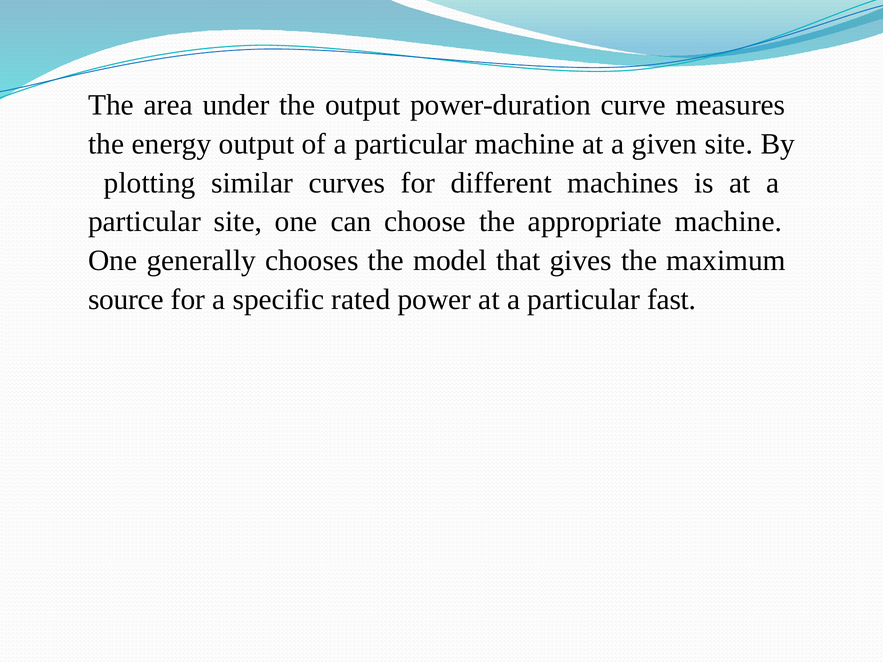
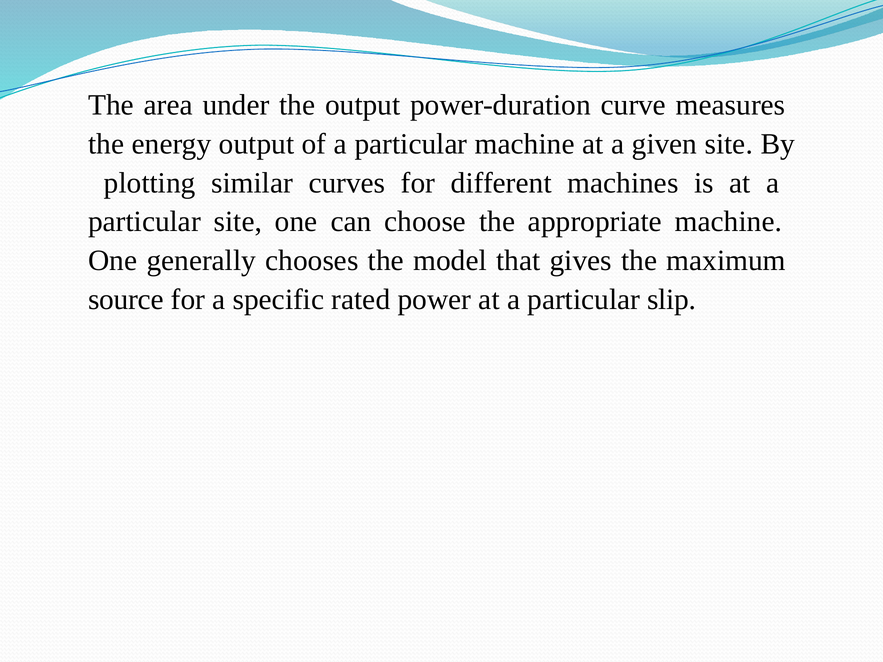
fast: fast -> slip
